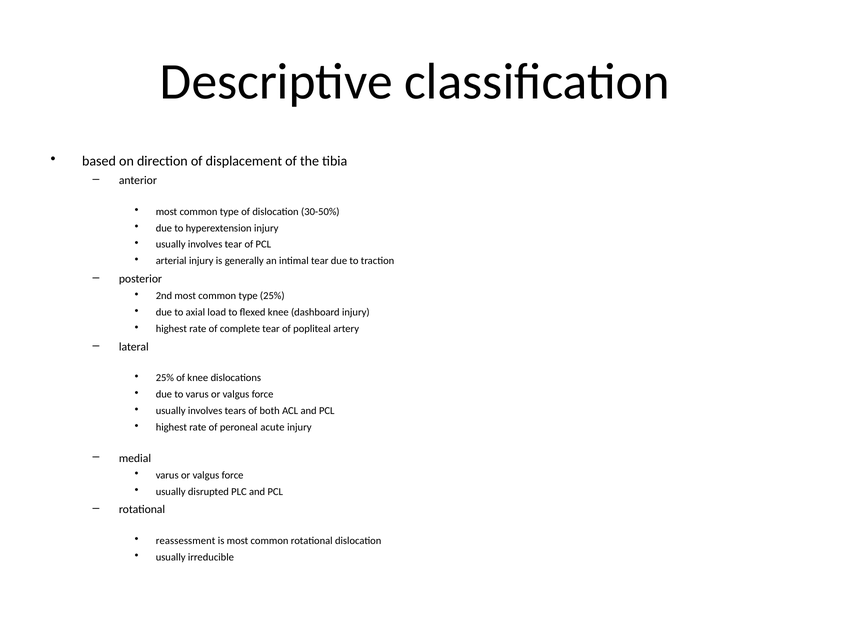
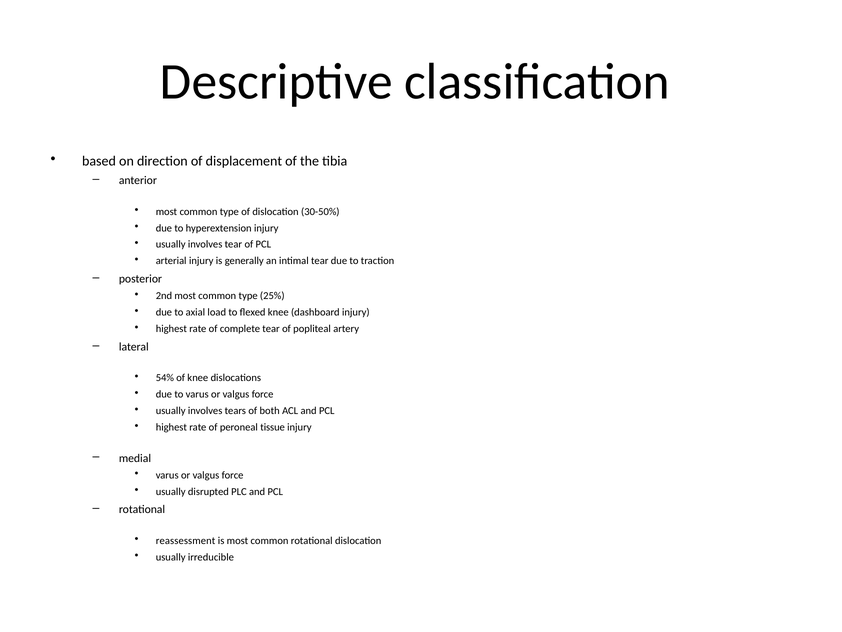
25% at (165, 378): 25% -> 54%
acute: acute -> tissue
